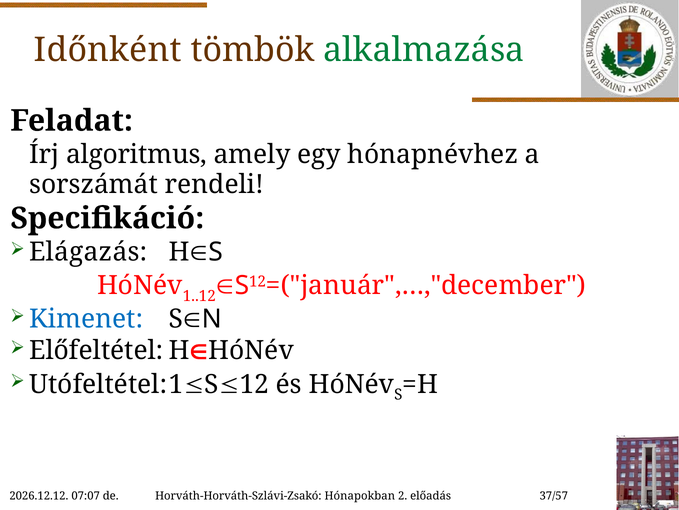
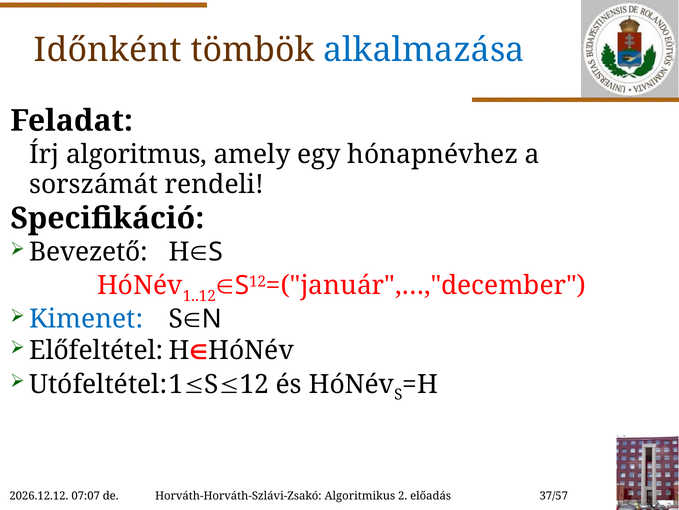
alkalmazása colour: green -> blue
Elágazás: Elágazás -> Bevezető
Hónapokban: Hónapokban -> Algoritmikus
